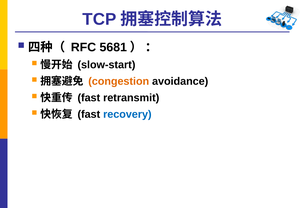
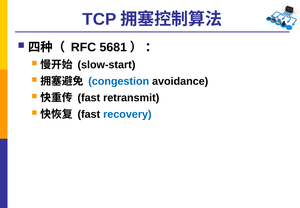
congestion colour: orange -> blue
